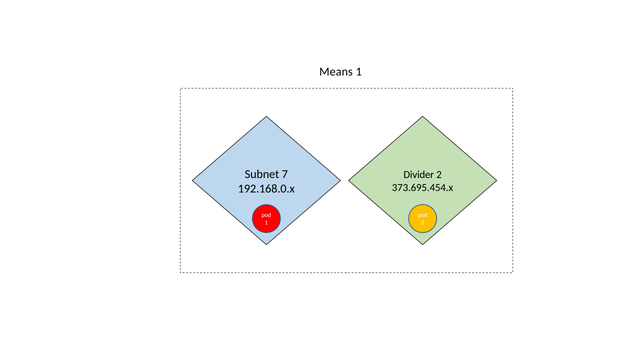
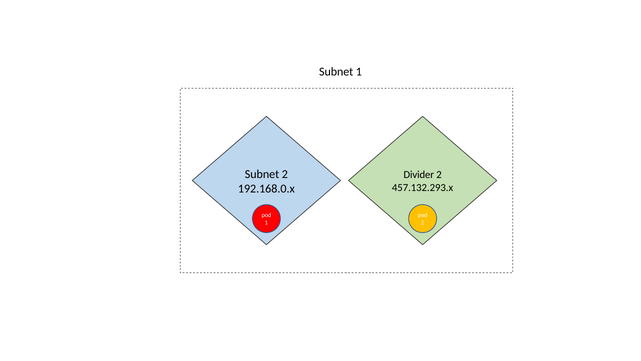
Means at (336, 72): Means -> Subnet
Subnet 7: 7 -> 2
373.695.454.x: 373.695.454.x -> 457.132.293.x
